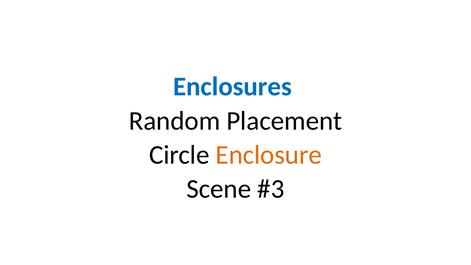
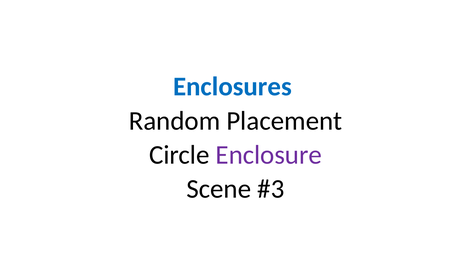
Enclosure colour: orange -> purple
